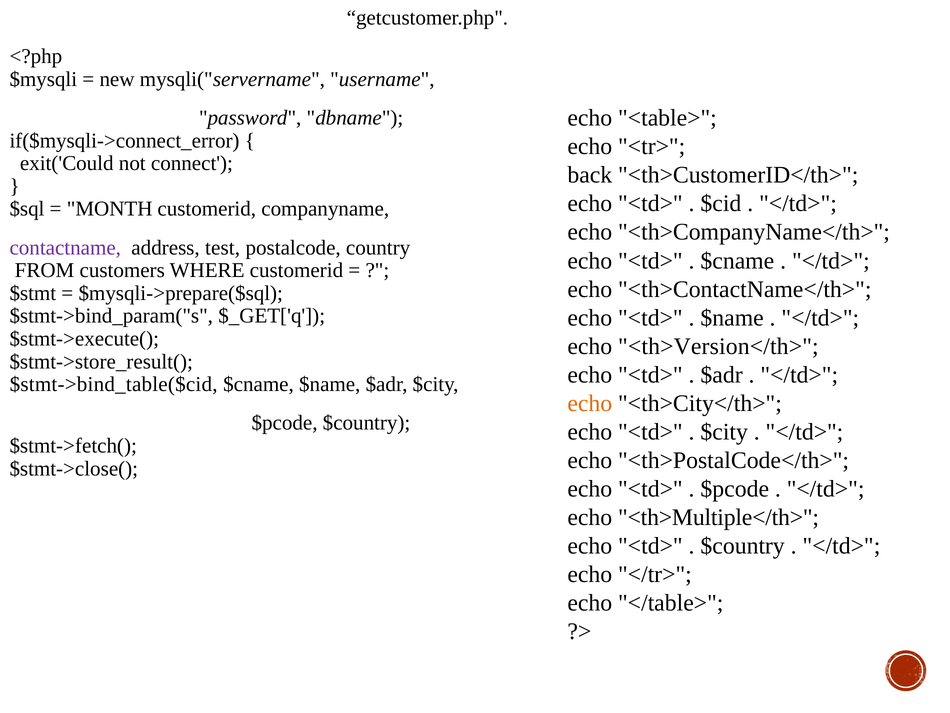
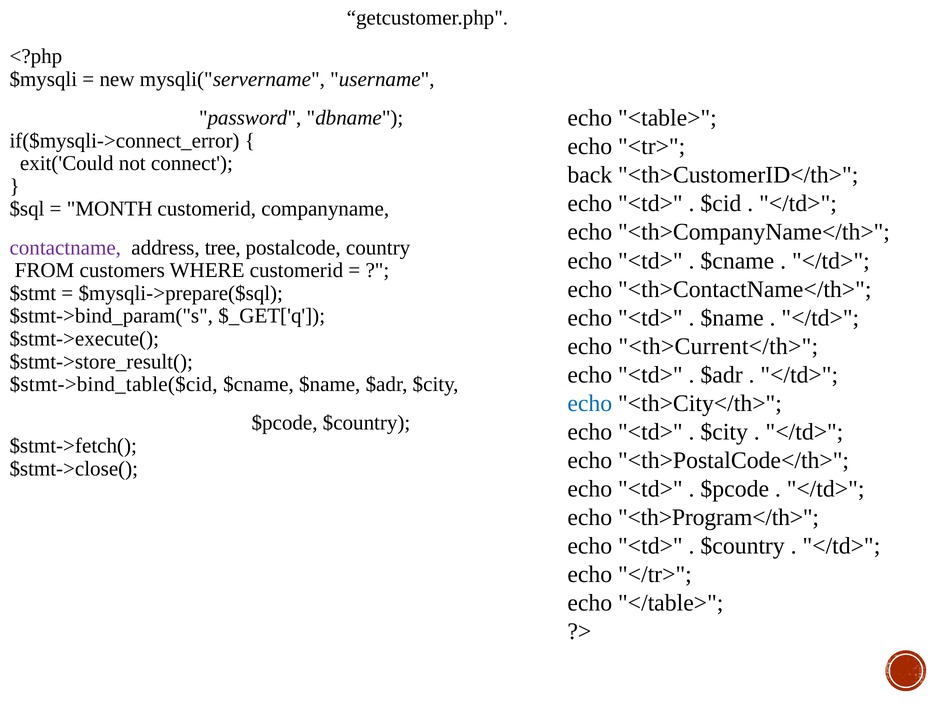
test: test -> tree
<th>Version</th>: <th>Version</th> -> <th>Current</th>
echo at (590, 403) colour: orange -> blue
<th>Multiple</th>: <th>Multiple</th> -> <th>Program</th>
